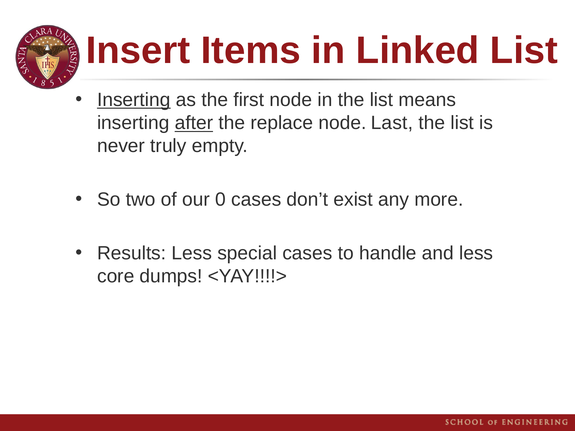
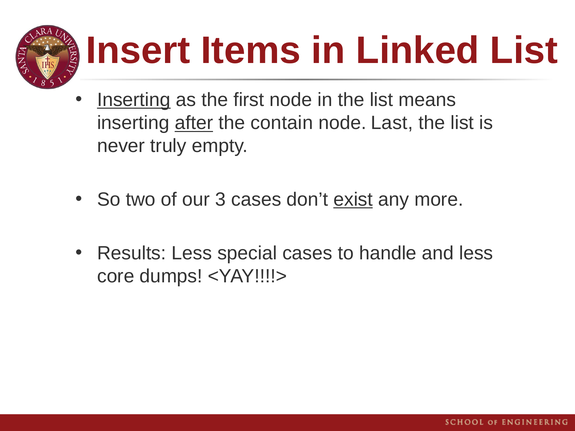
replace: replace -> contain
0: 0 -> 3
exist underline: none -> present
